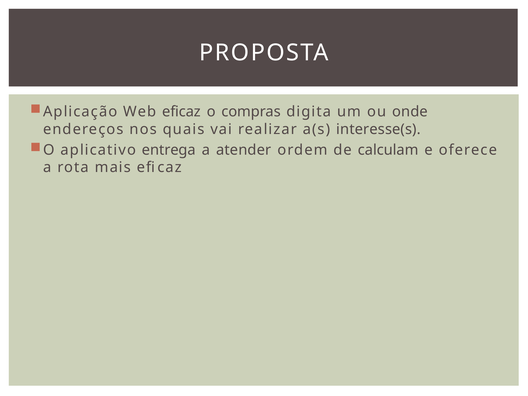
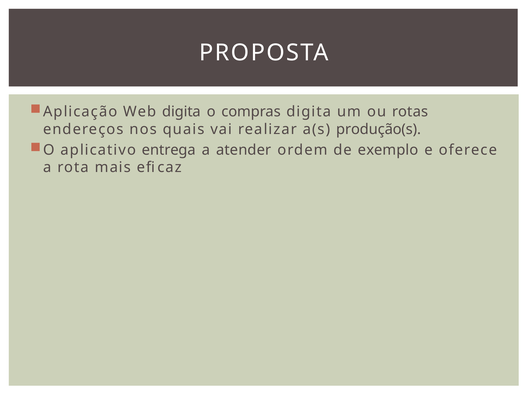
Web eficaz: eficaz -> digita
onde: onde -> rotas
interesse(s: interesse(s -> produção(s
calculam: calculam -> exemplo
